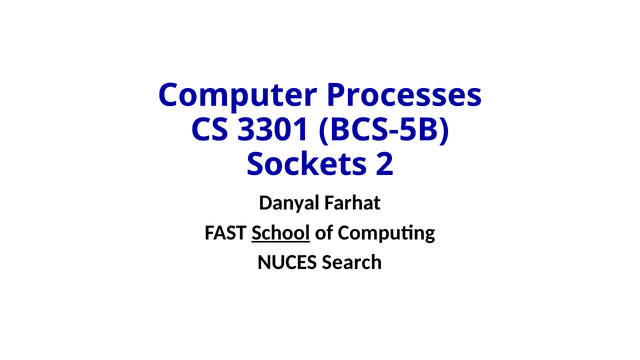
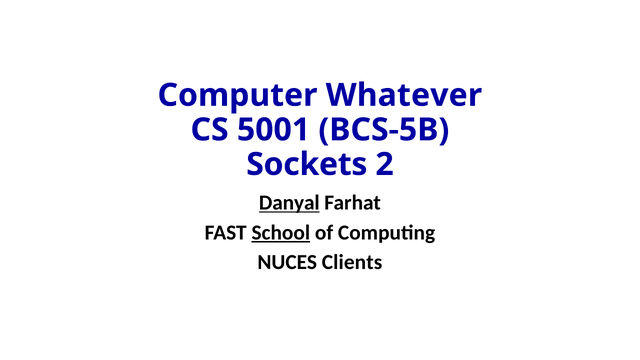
Processes: Processes -> Whatever
3301: 3301 -> 5001
Danyal underline: none -> present
Search: Search -> Clients
